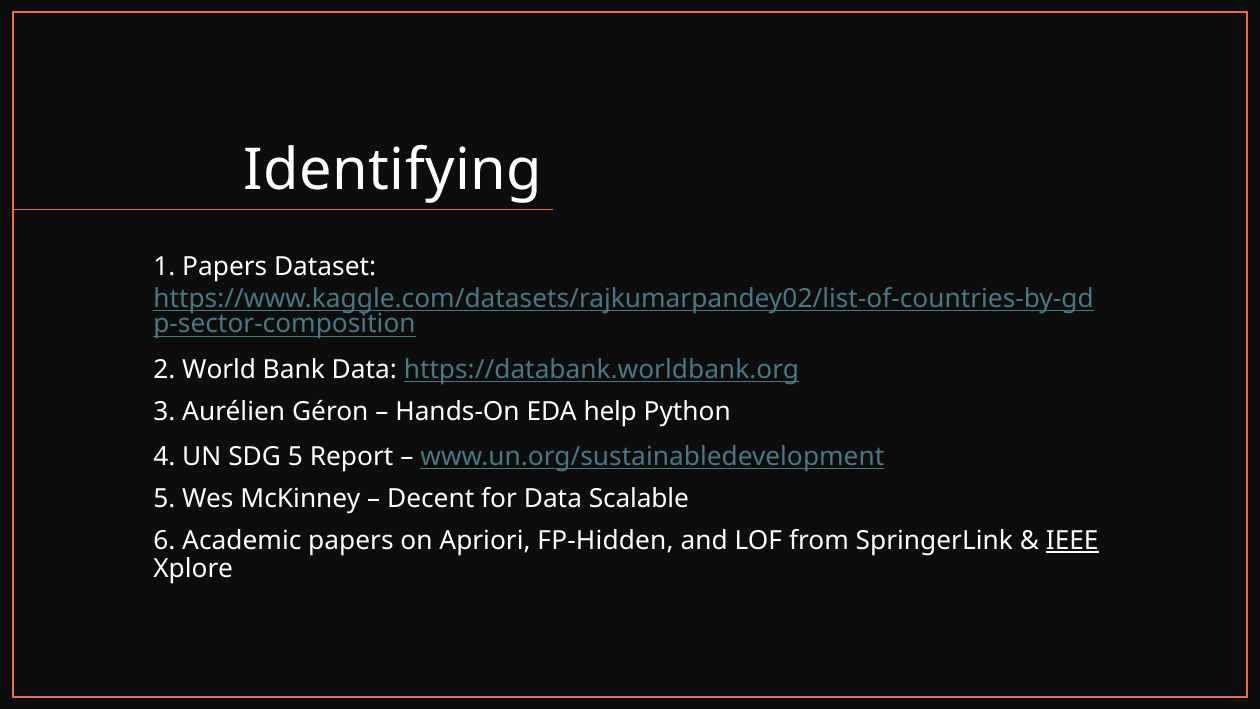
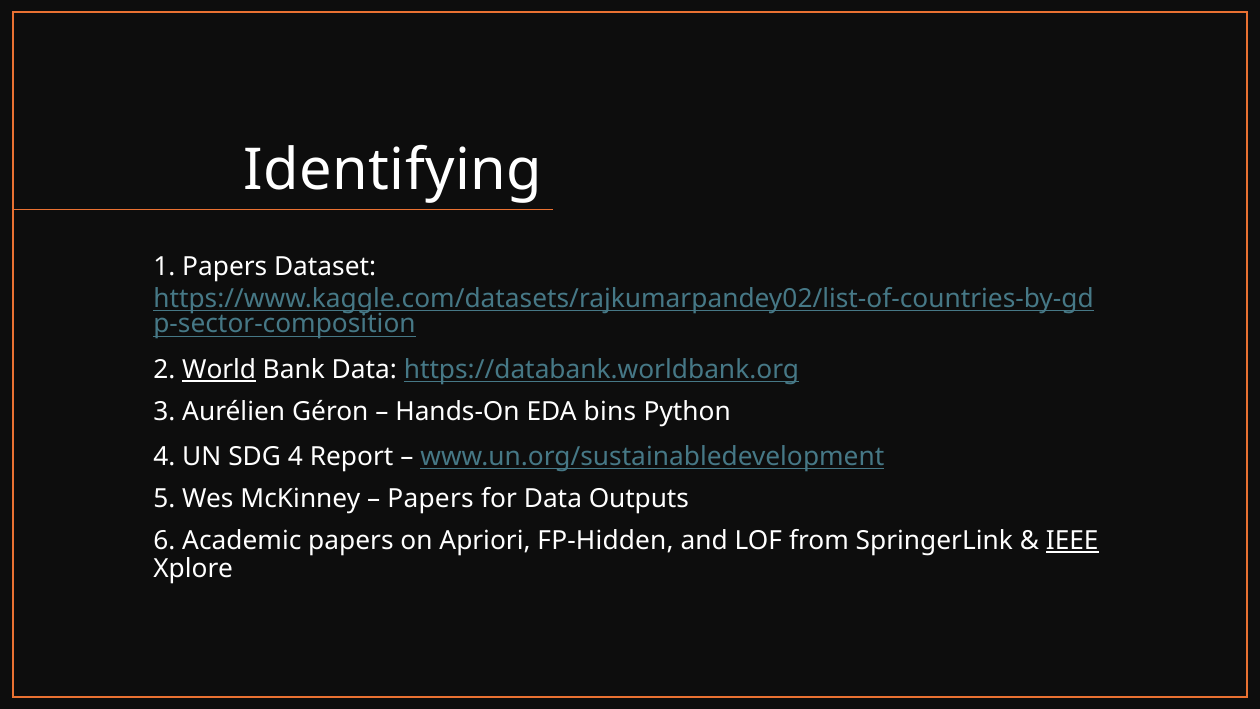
World underline: none -> present
help: help -> bins
SDG 5: 5 -> 4
Decent at (431, 499): Decent -> Papers
Scalable: Scalable -> Outputs
